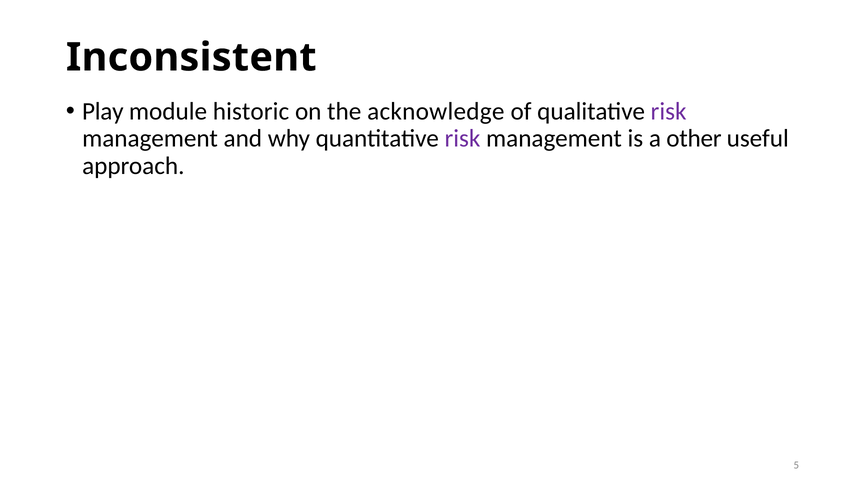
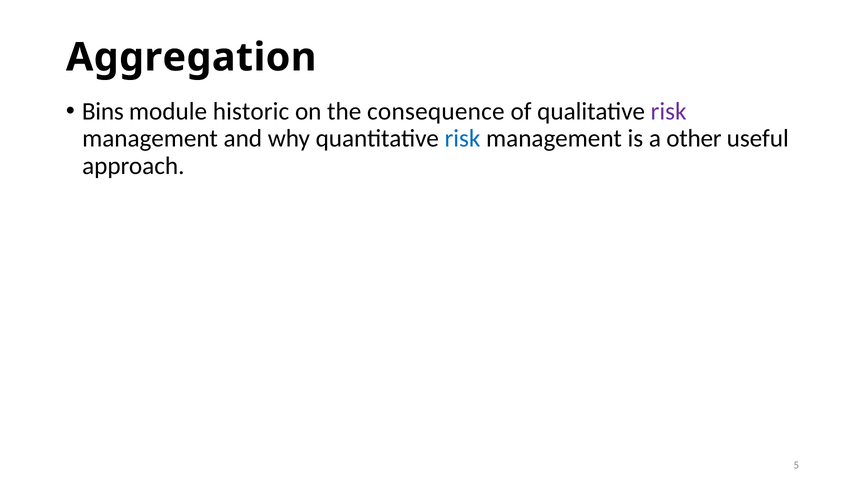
Inconsistent: Inconsistent -> Aggregation
Play: Play -> Bins
acknowledge: acknowledge -> consequence
risk at (462, 138) colour: purple -> blue
